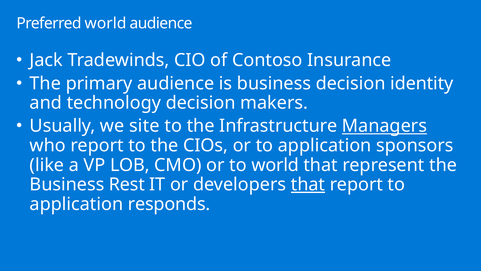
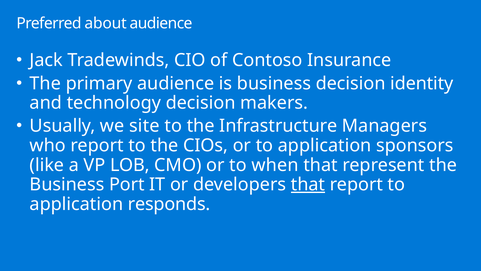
Preferred world: world -> about
Managers underline: present -> none
to world: world -> when
Rest: Rest -> Port
